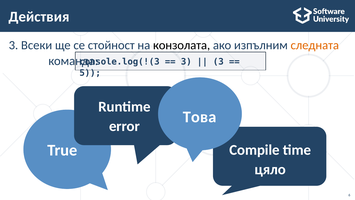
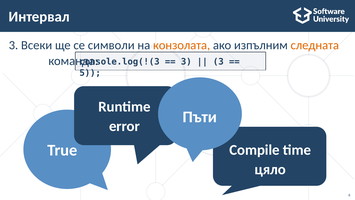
Действия: Действия -> Интервал
стойност: стойност -> символи
конзолата colour: black -> orange
Това: Това -> Пъти
